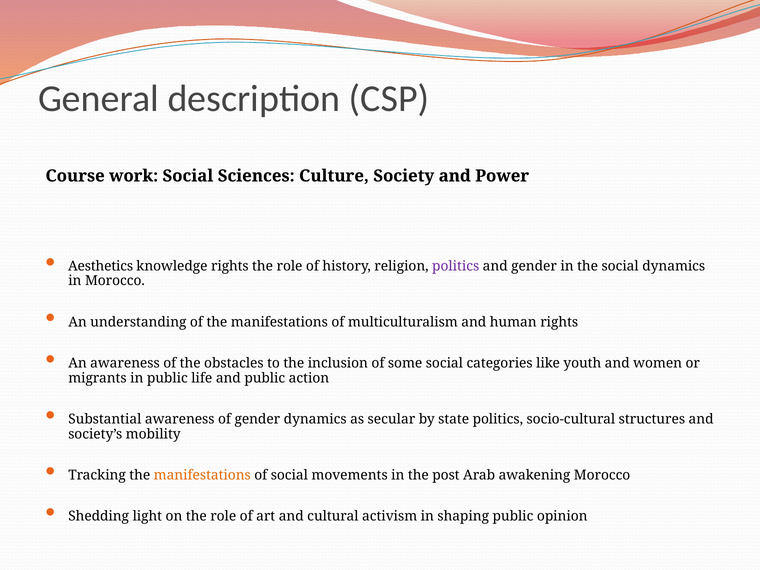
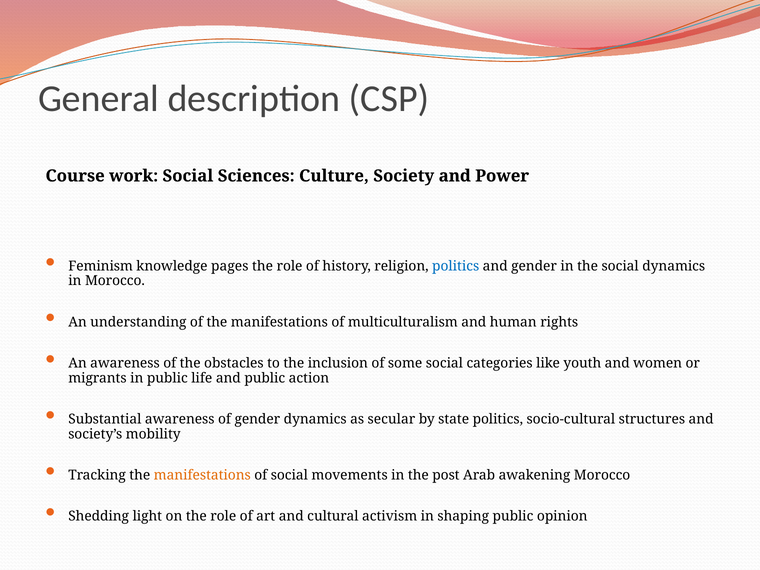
Aesthetics: Aesthetics -> Feminism
knowledge rights: rights -> pages
politics at (456, 266) colour: purple -> blue
